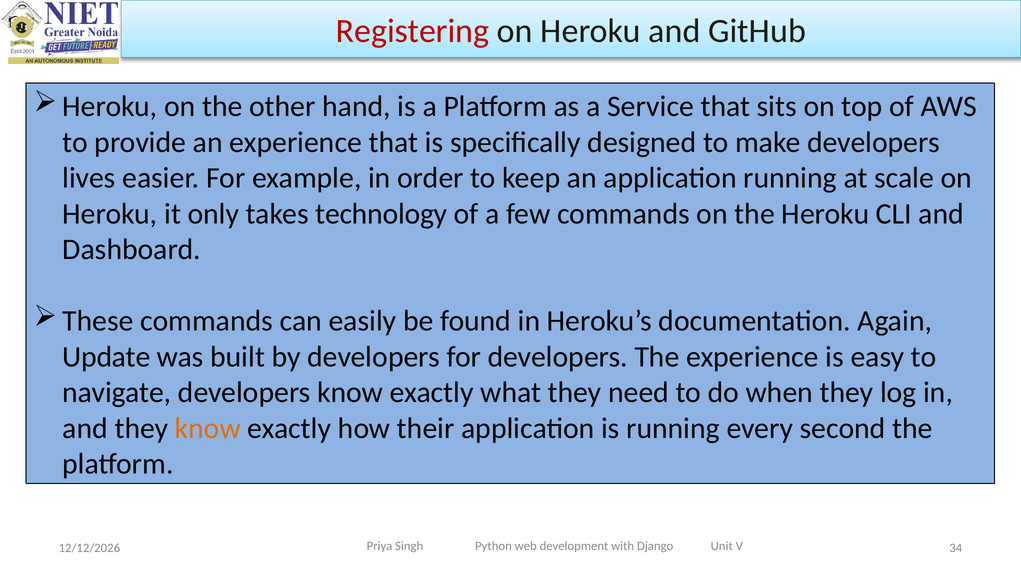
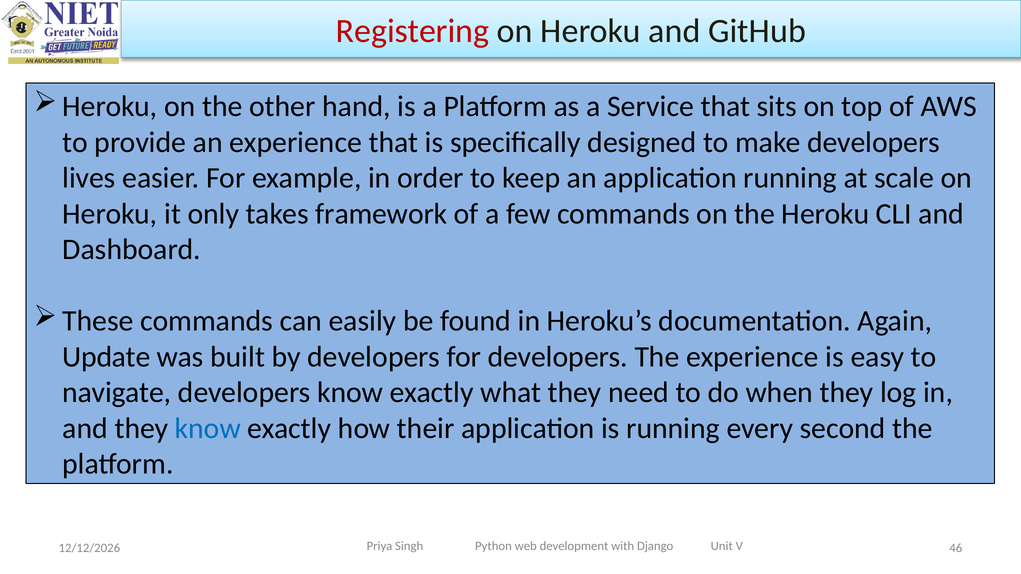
technology: technology -> framework
know at (208, 428) colour: orange -> blue
34: 34 -> 46
